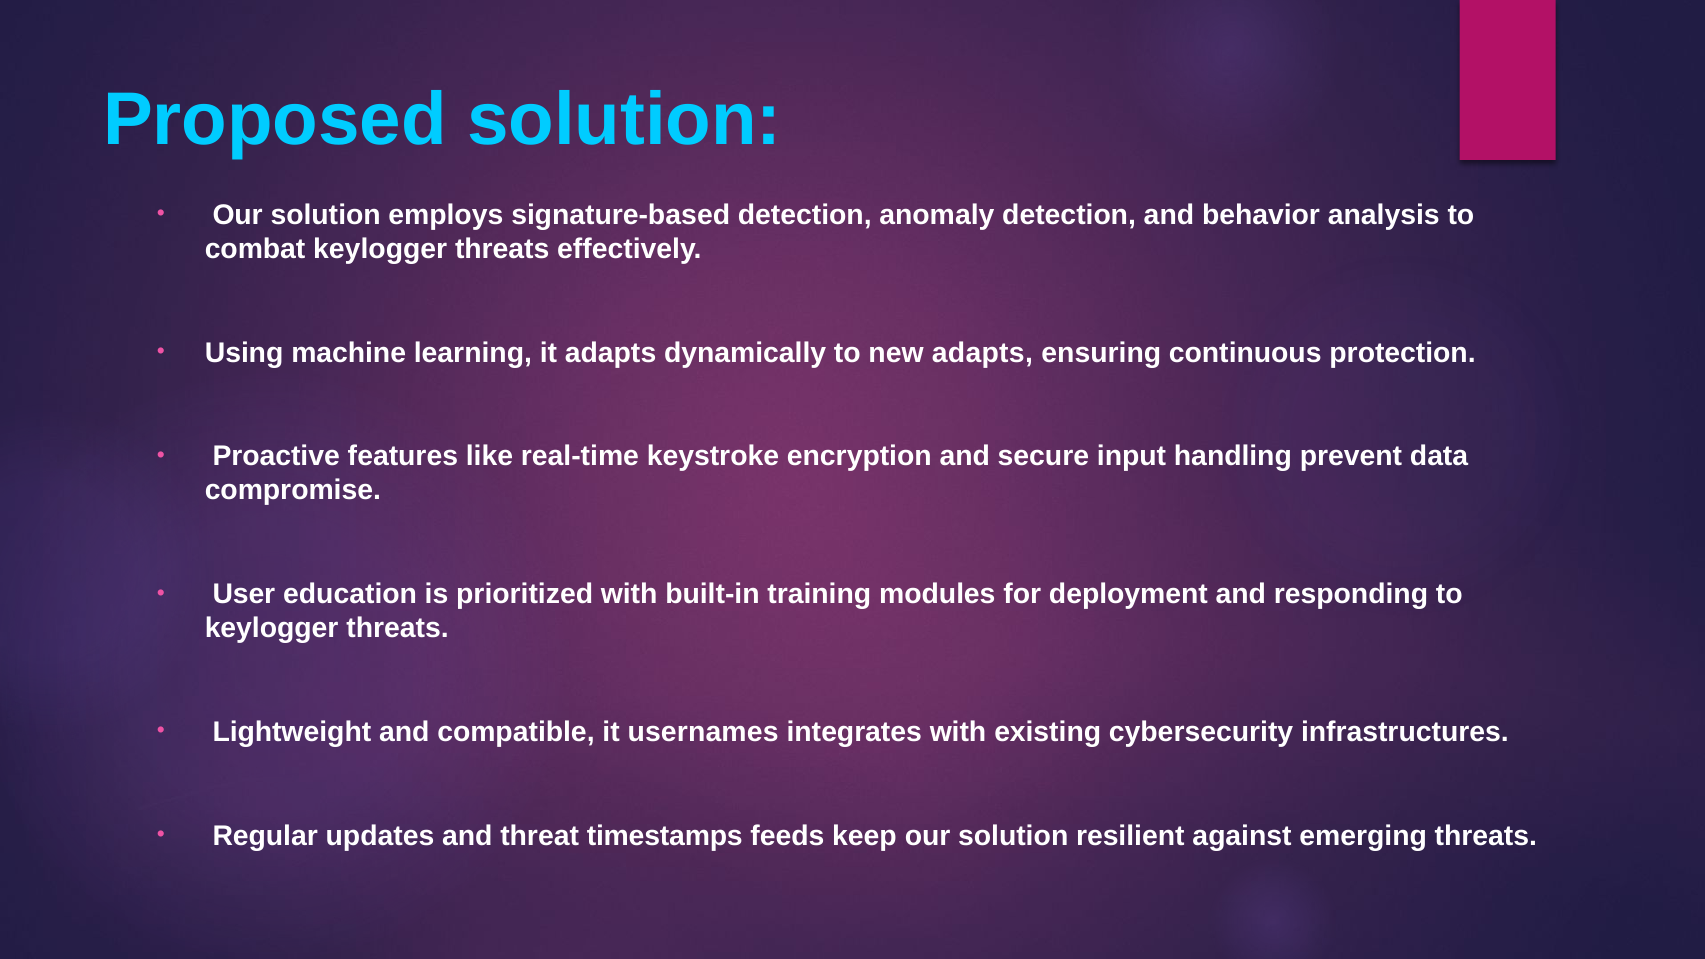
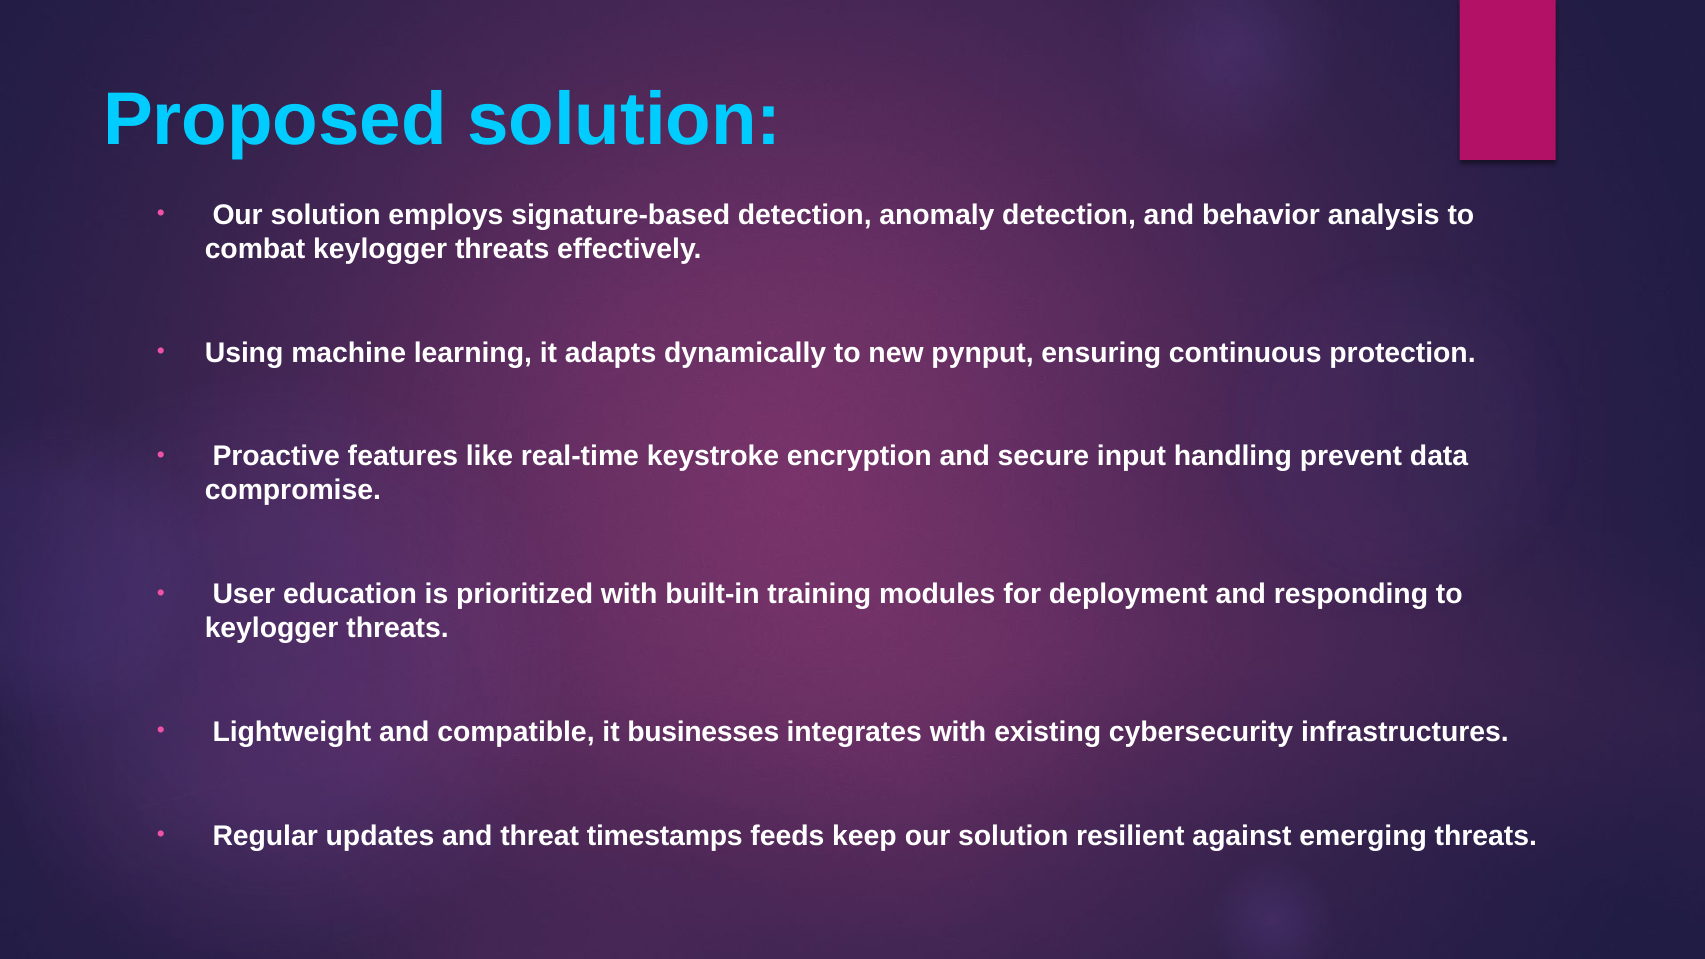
new adapts: adapts -> pynput
usernames: usernames -> businesses
